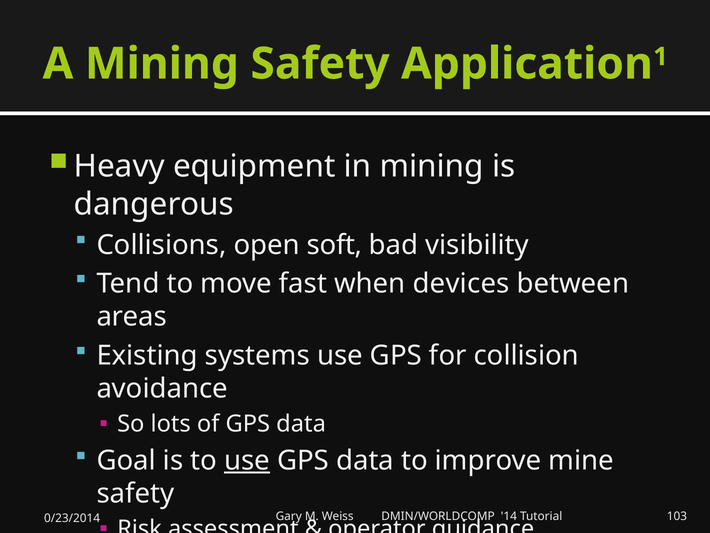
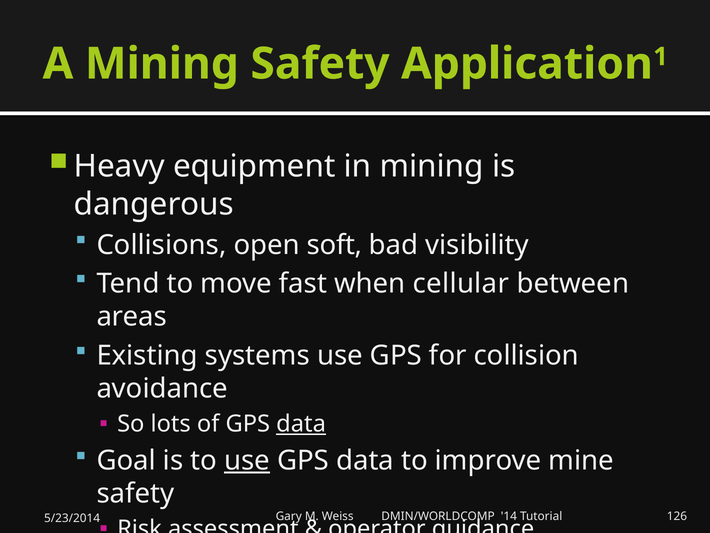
devices: devices -> cellular
data at (301, 424) underline: none -> present
103: 103 -> 126
0/23/2014: 0/23/2014 -> 5/23/2014
